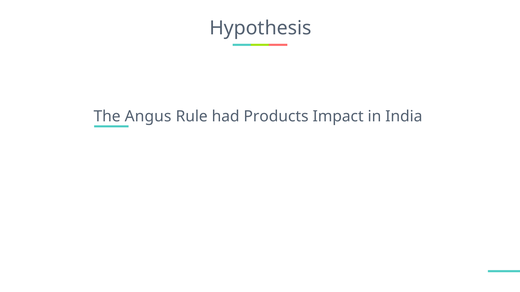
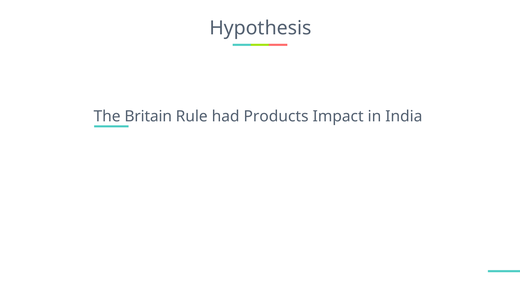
Angus: Angus -> Britain
